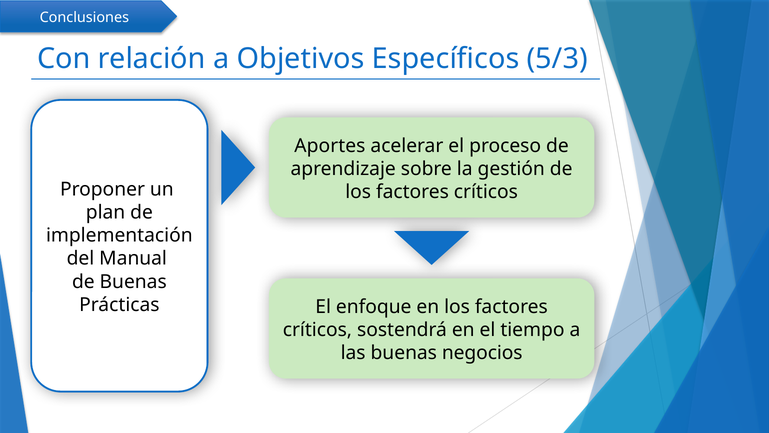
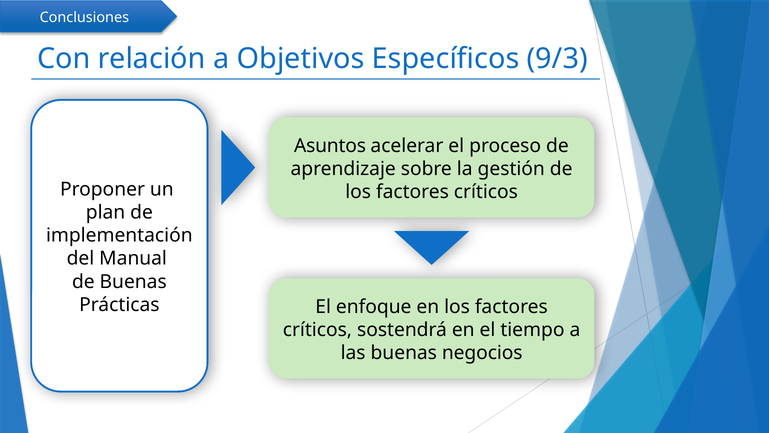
5/3: 5/3 -> 9/3
Aportes: Aportes -> Asuntos
